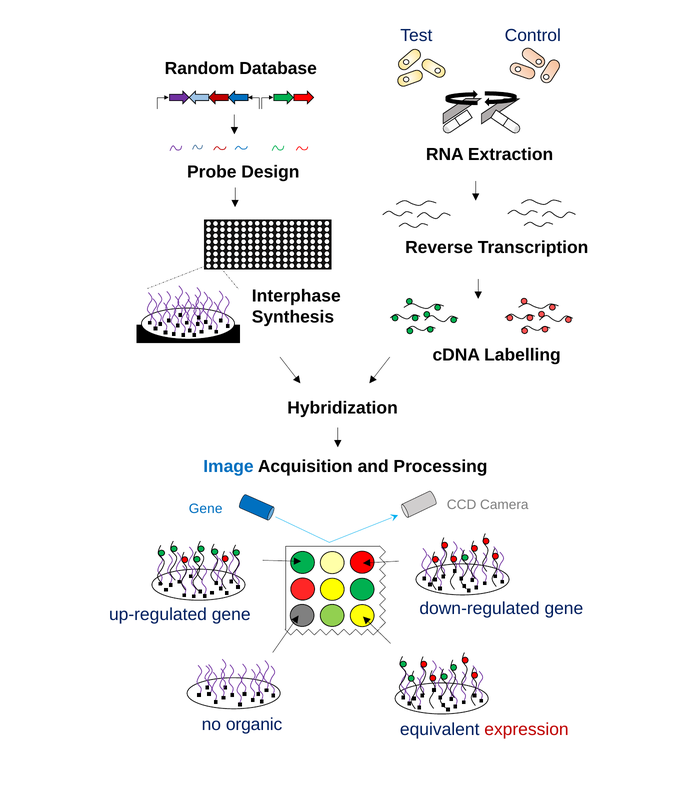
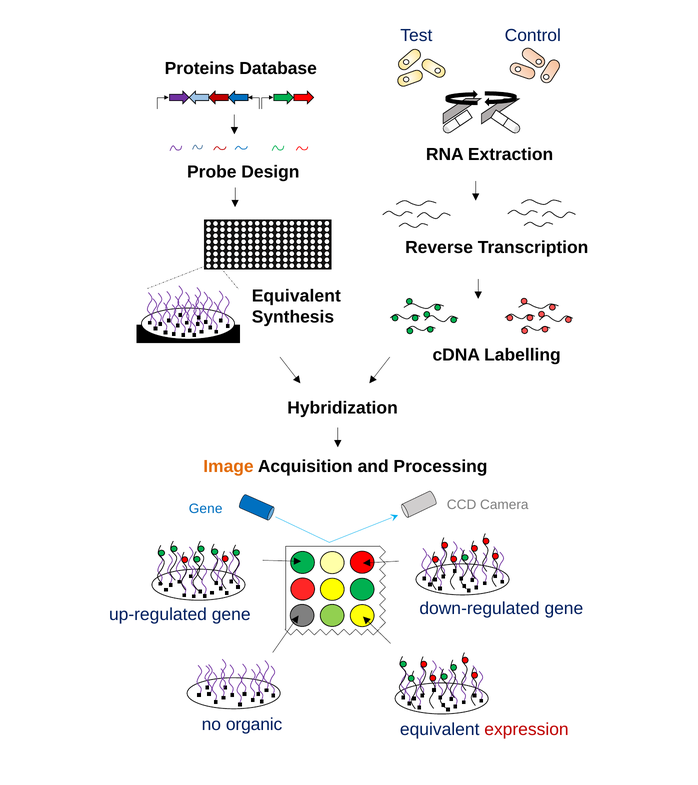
Random: Random -> Proteins
Interphase at (296, 296): Interphase -> Equivalent
Image colour: blue -> orange
